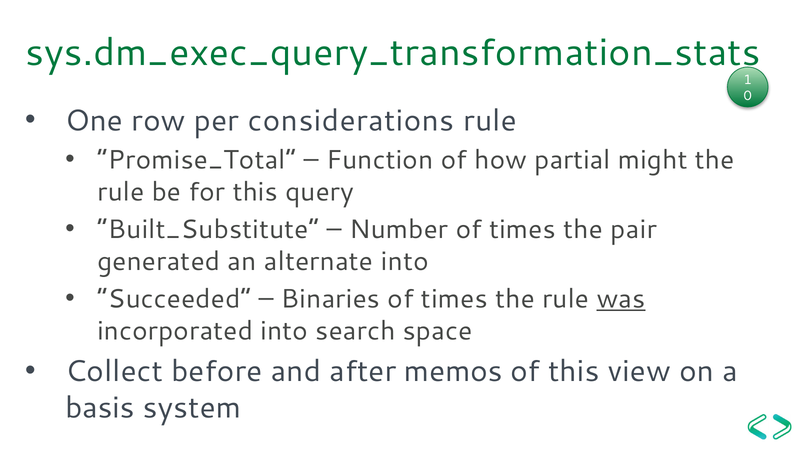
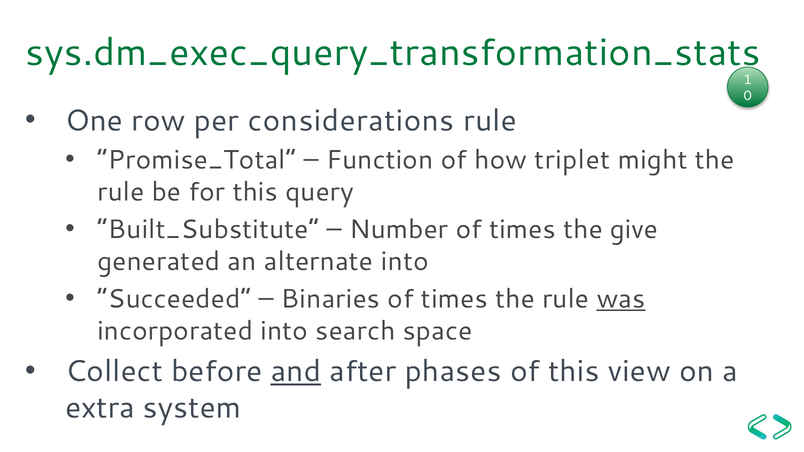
partial: partial -> triplet
pair: pair -> give
and underline: none -> present
memos: memos -> phases
basis: basis -> extra
